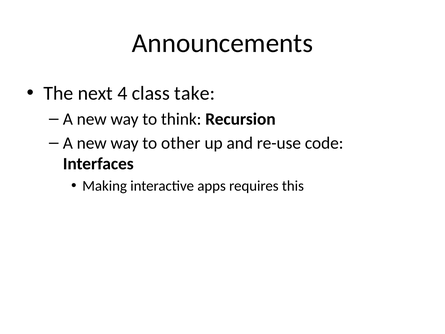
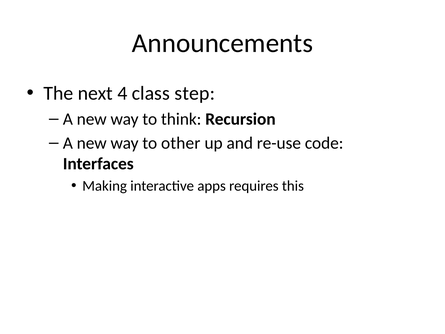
take: take -> step
